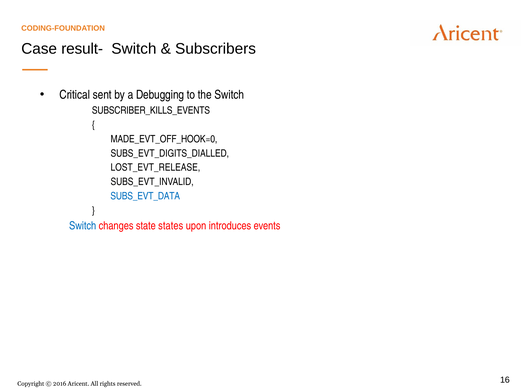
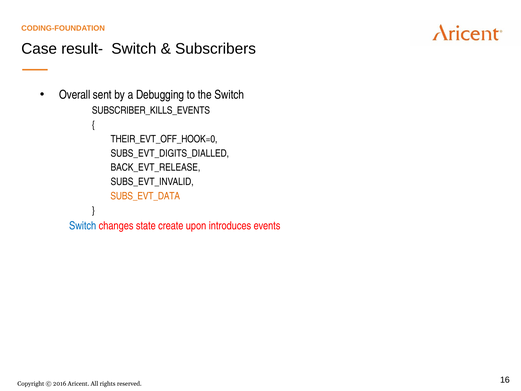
Critical: Critical -> Overall
MADE_EVT_OFF_HOOK=0: MADE_EVT_OFF_HOOK=0 -> THEIR_EVT_OFF_HOOK=0
LOST_EVT_RELEASE: LOST_EVT_RELEASE -> BACK_EVT_RELEASE
SUBS_EVT_DATA colour: blue -> orange
states: states -> create
